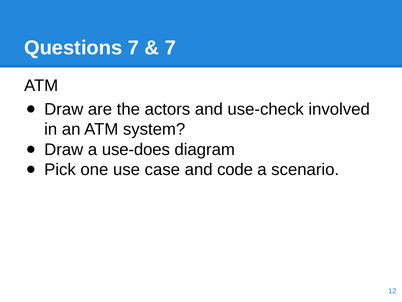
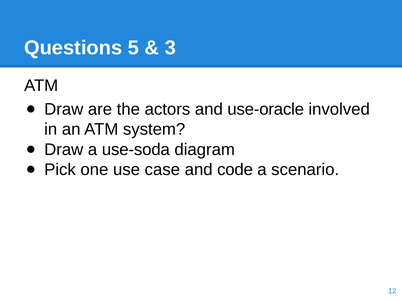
Questions 7: 7 -> 5
7 at (170, 48): 7 -> 3
use-check: use-check -> use-oracle
use-does: use-does -> use-soda
